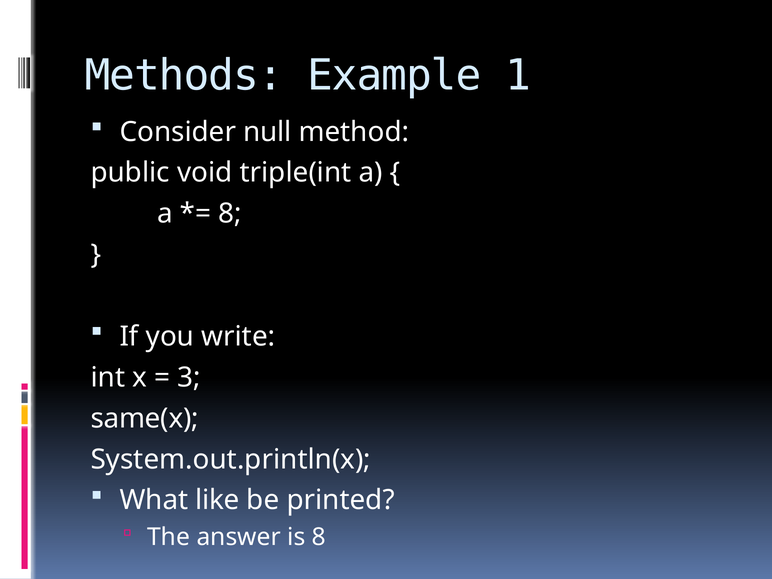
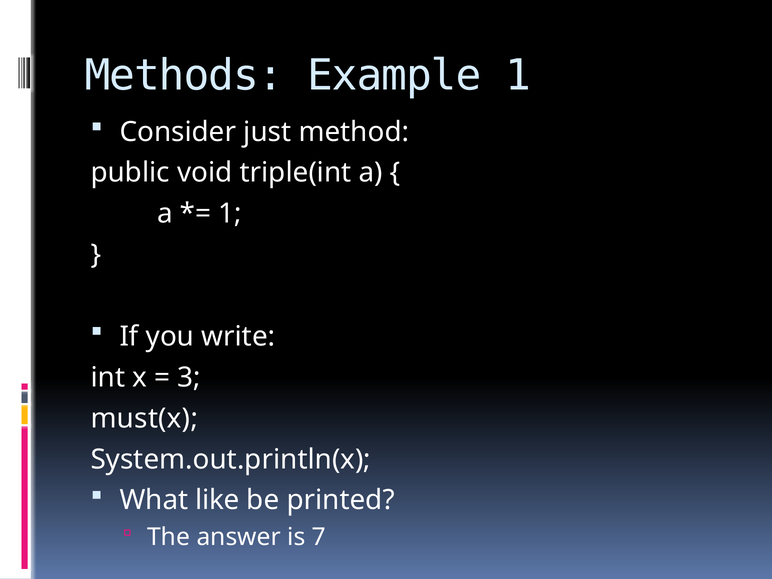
null: null -> just
8 at (230, 214): 8 -> 1
same(x: same(x -> must(x
is 8: 8 -> 7
